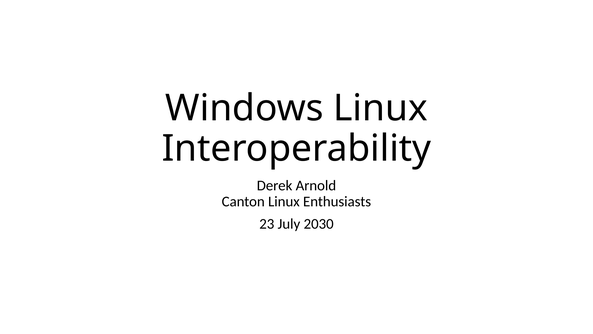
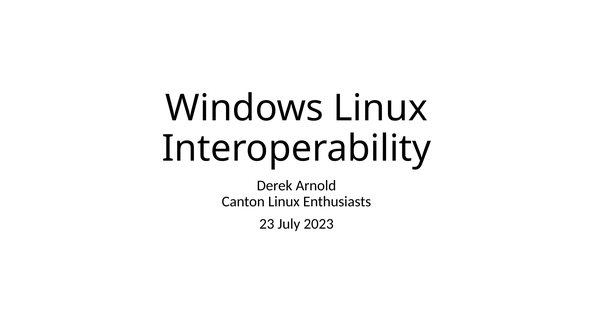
2030: 2030 -> 2023
